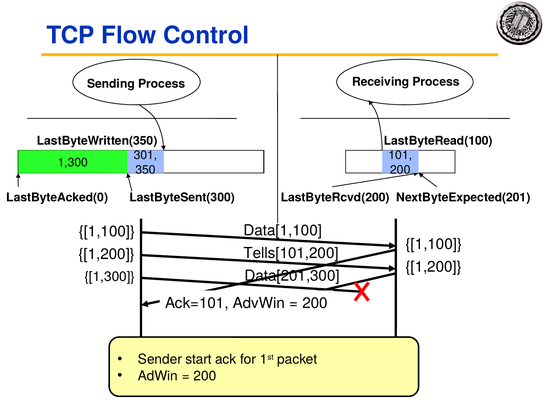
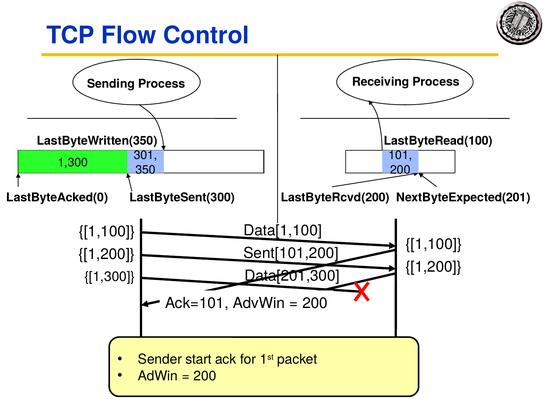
Tells[101,200: Tells[101,200 -> Sent[101,200
